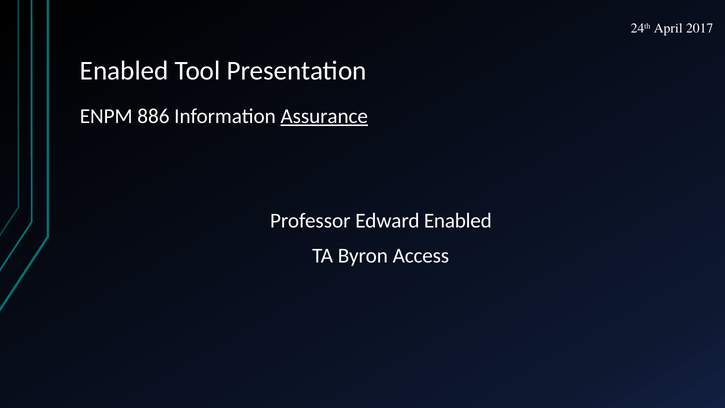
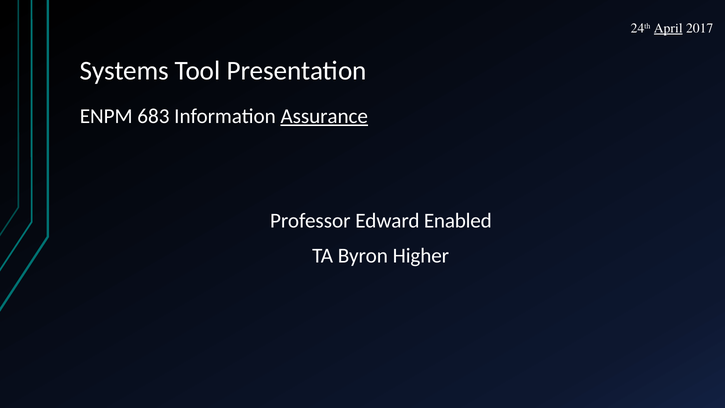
April underline: none -> present
Enabled at (124, 71): Enabled -> Systems
886: 886 -> 683
Access: Access -> Higher
